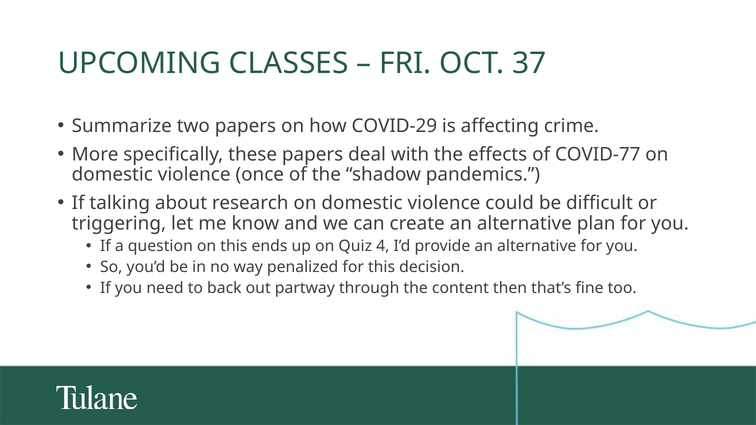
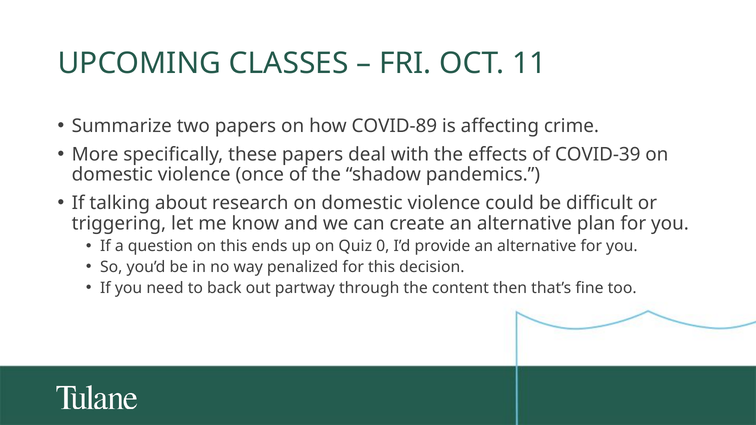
37: 37 -> 11
COVID-29: COVID-29 -> COVID-89
COVID-77: COVID-77 -> COVID-39
4: 4 -> 0
